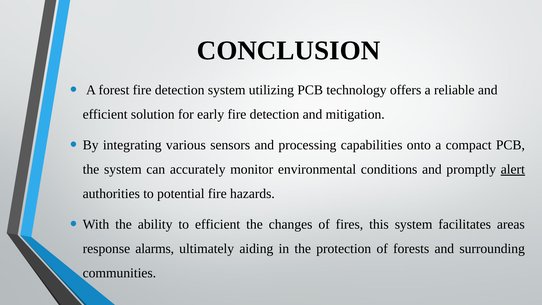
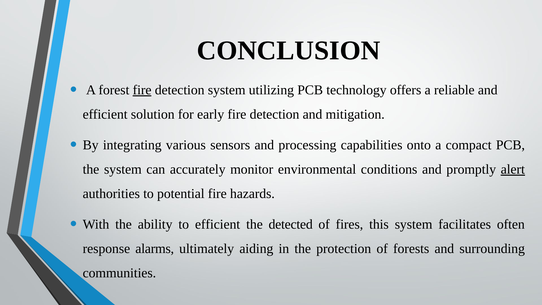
fire at (142, 90) underline: none -> present
changes: changes -> detected
areas: areas -> often
